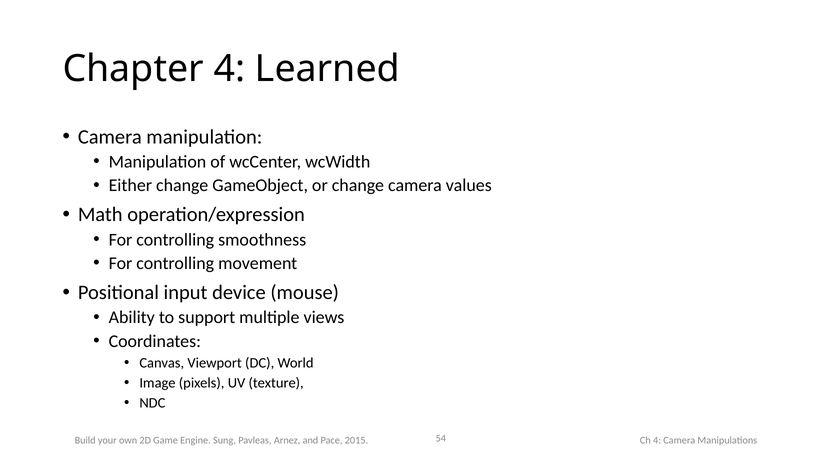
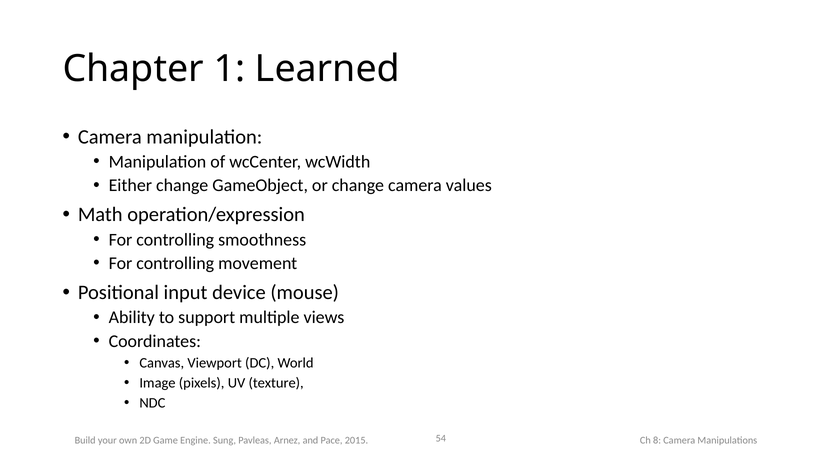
Chapter 4: 4 -> 1
4 at (657, 440): 4 -> 8
